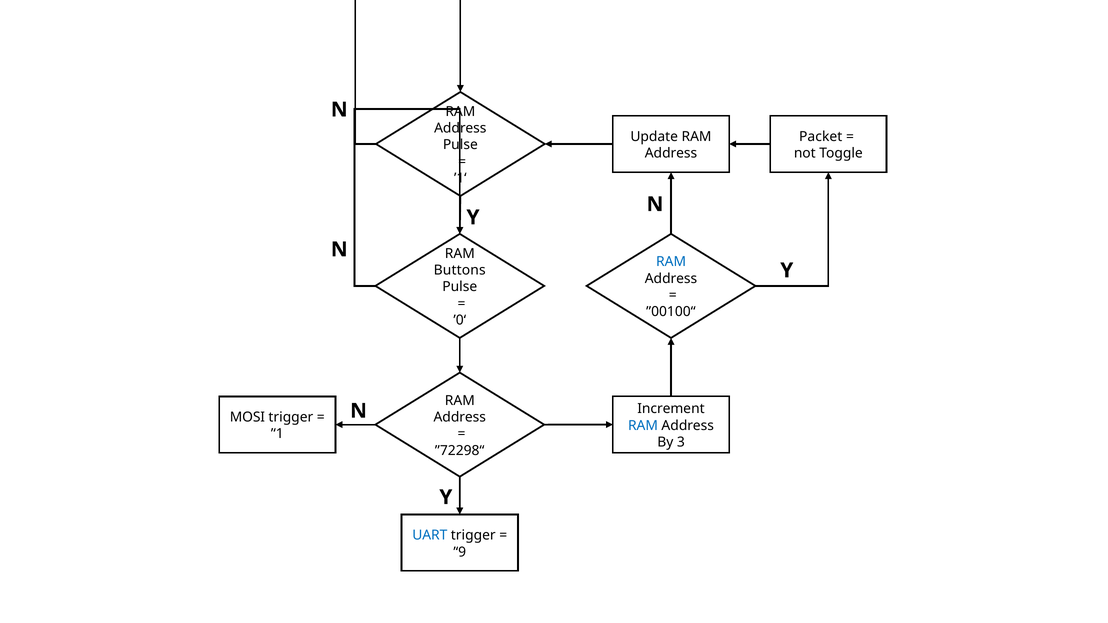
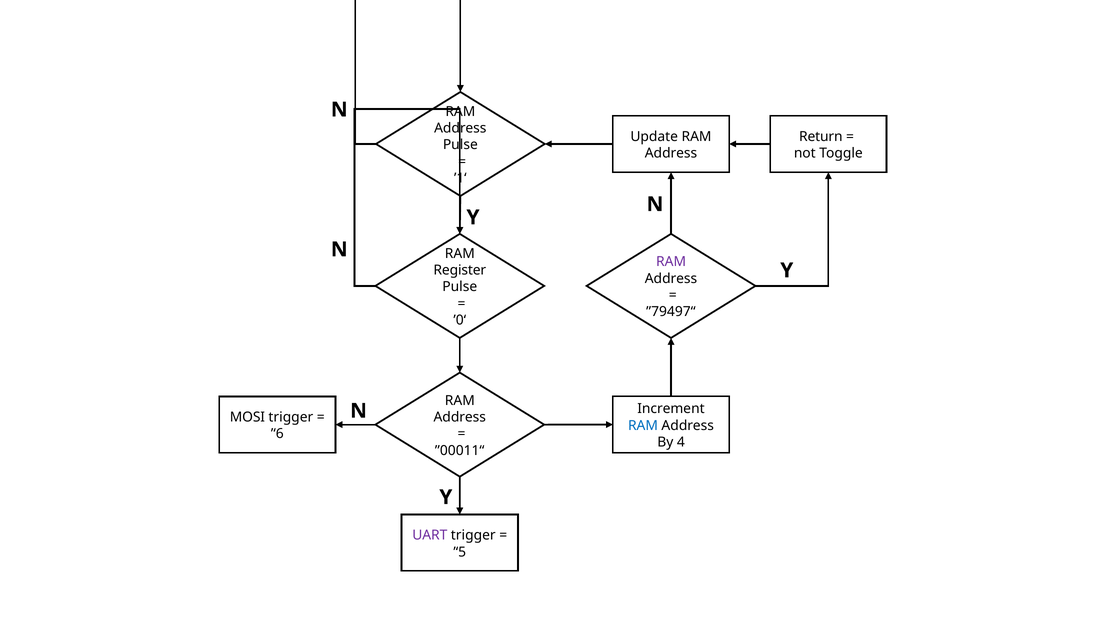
Packet: Packet -> Return
RAM at (671, 262) colour: blue -> purple
Buttons: Buttons -> Register
00100: 00100 -> 79497
1 at (279, 434): 1 -> 6
3: 3 -> 4
72298: 72298 -> 00011
UART colour: blue -> purple
9: 9 -> 5
